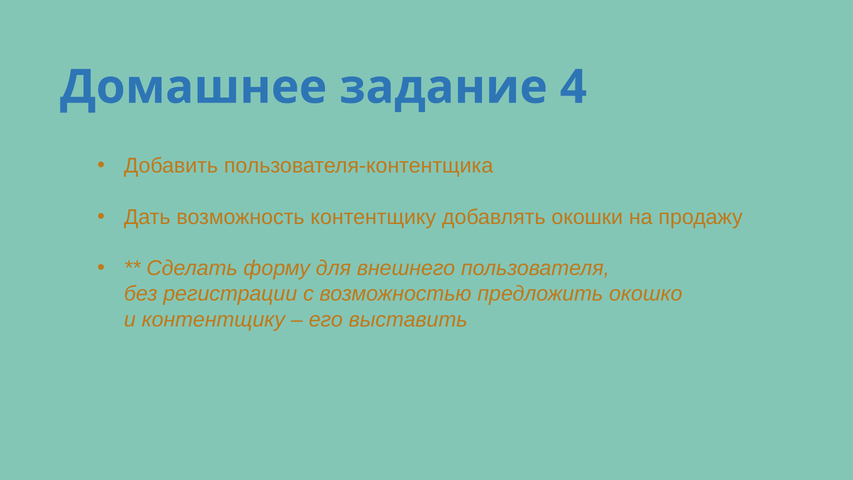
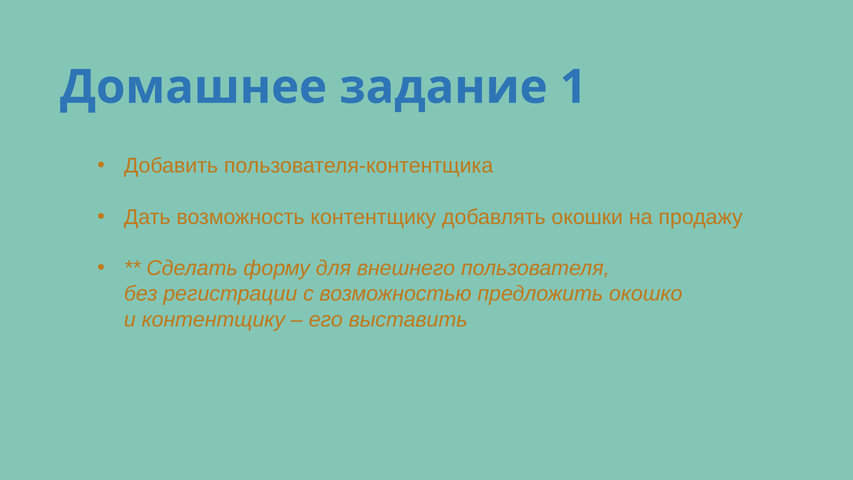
4: 4 -> 1
